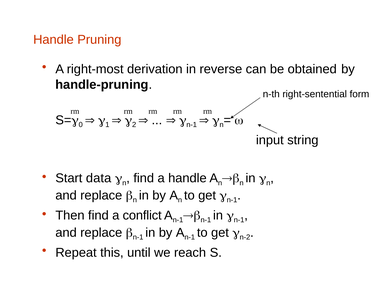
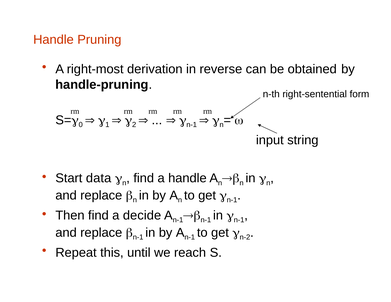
conflict: conflict -> decide
